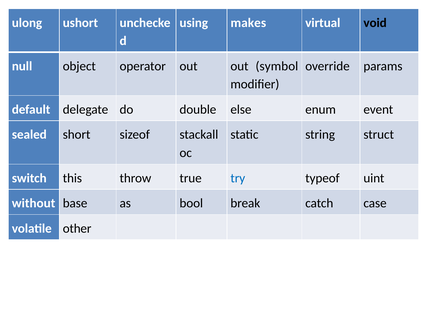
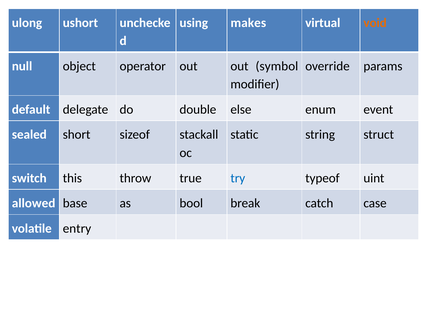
void colour: black -> orange
without: without -> allowed
other: other -> entry
